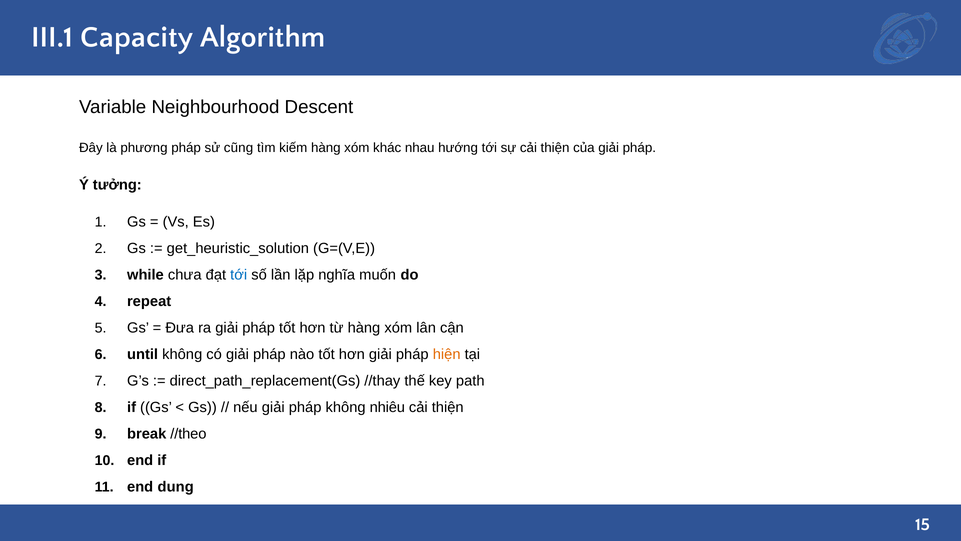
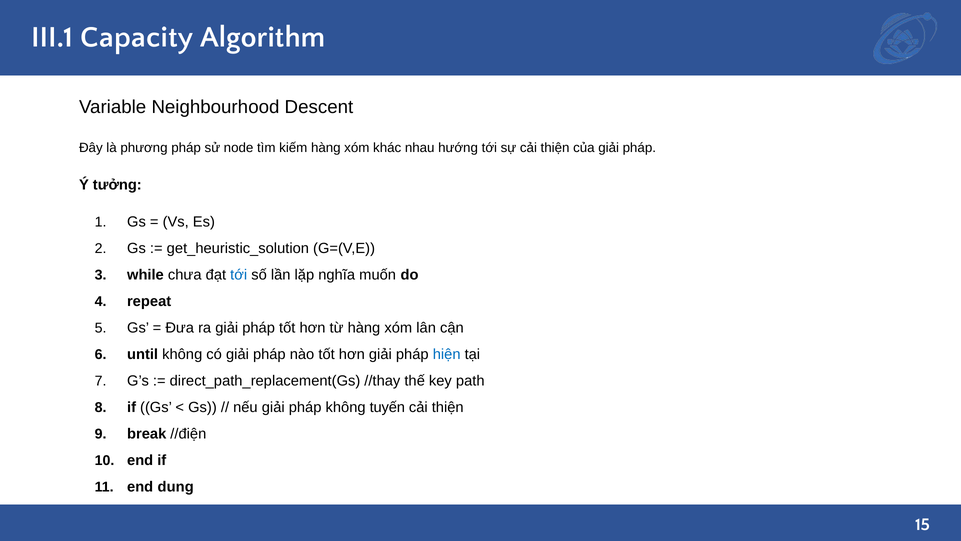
cũng: cũng -> node
hiện colour: orange -> blue
nhiêu: nhiêu -> tuyến
//theo: //theo -> //điện
